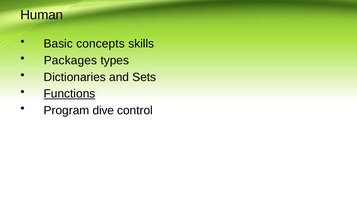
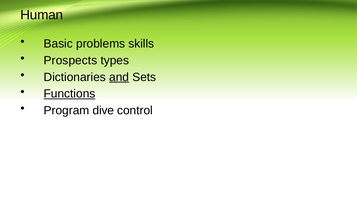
concepts: concepts -> problems
Packages: Packages -> Prospects
and underline: none -> present
